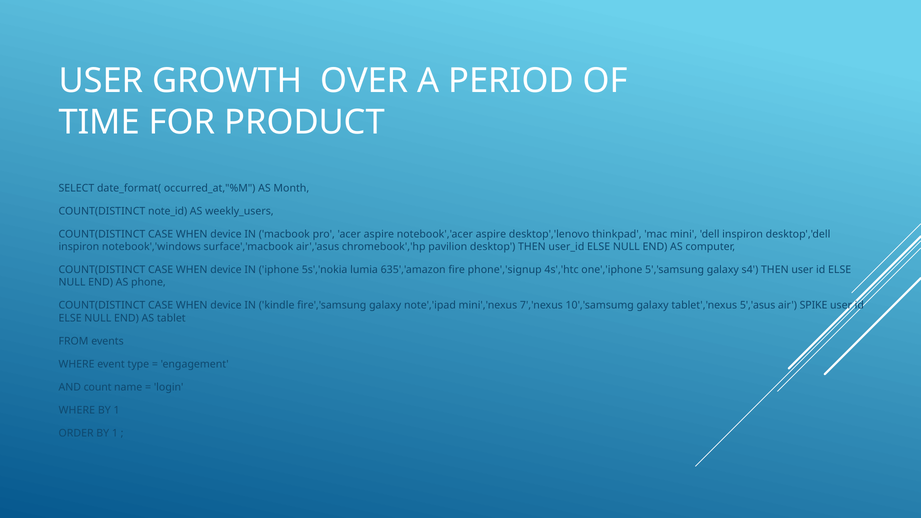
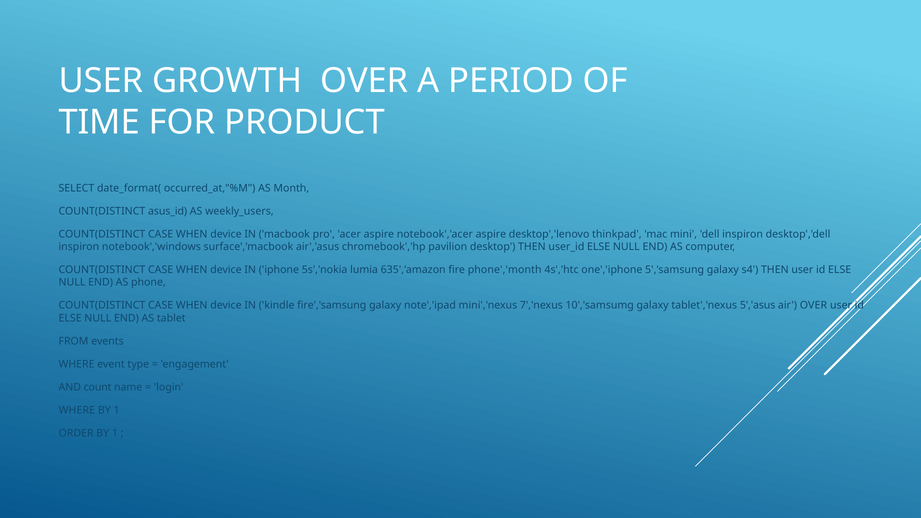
note_id: note_id -> asus_id
phone','signup: phone','signup -> phone','month
air SPIKE: SPIKE -> OVER
